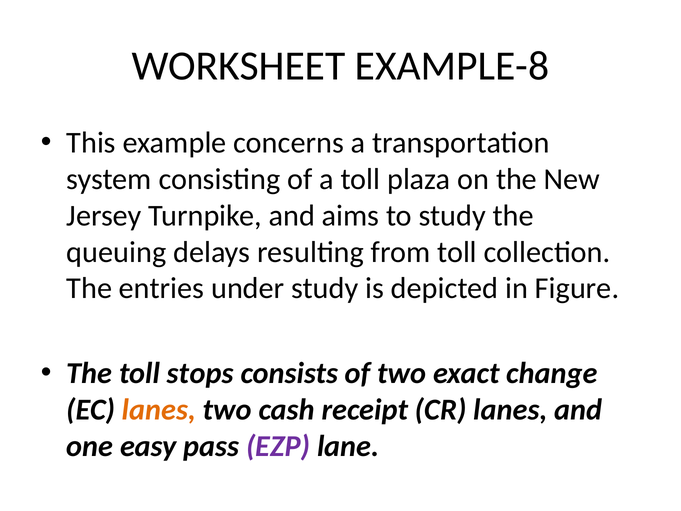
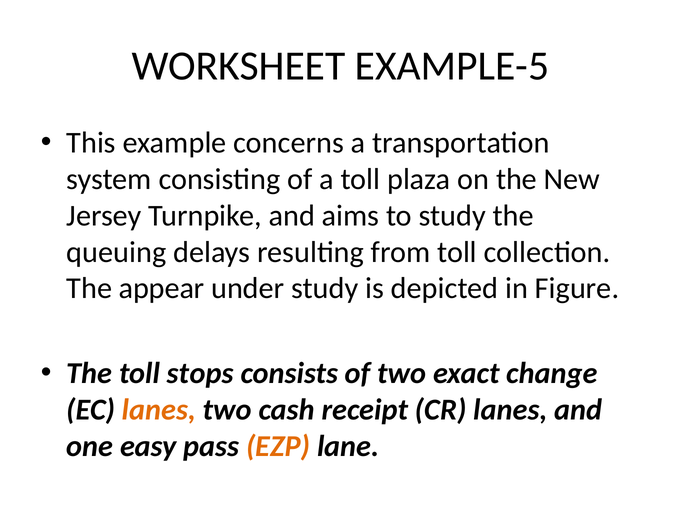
EXAMPLE-8: EXAMPLE-8 -> EXAMPLE-5
entries: entries -> appear
EZP colour: purple -> orange
